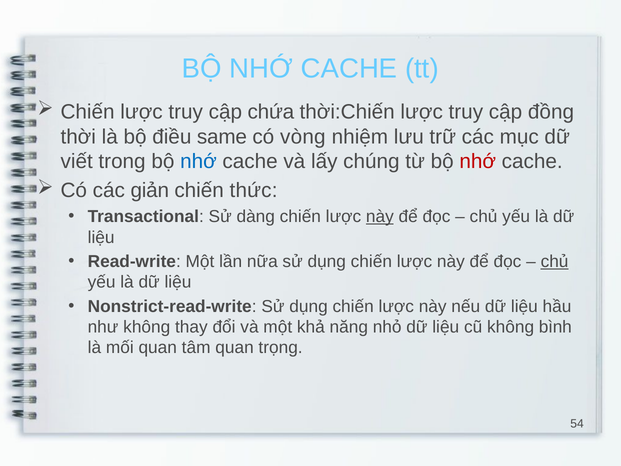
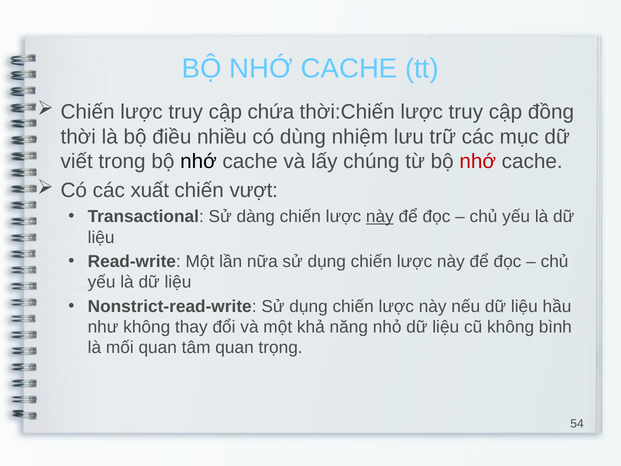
same: same -> nhiều
vòng: vòng -> dùng
nhớ at (198, 162) colour: blue -> black
giản: giản -> xuất
thức: thức -> vượt
chủ at (555, 261) underline: present -> none
